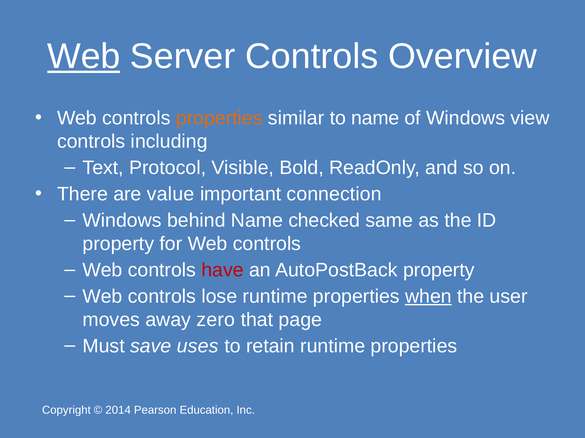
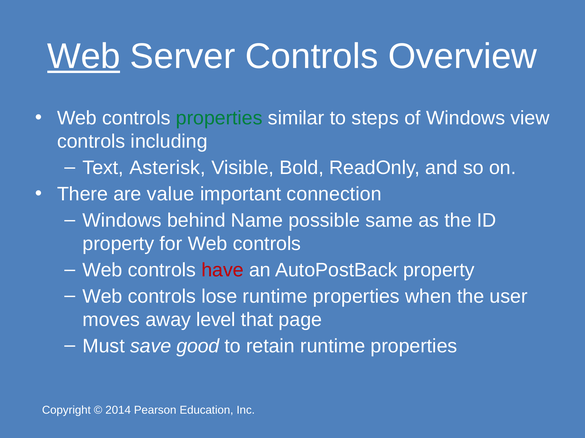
properties at (219, 118) colour: orange -> green
to name: name -> steps
Protocol: Protocol -> Asterisk
checked: checked -> possible
when underline: present -> none
zero: zero -> level
uses: uses -> good
